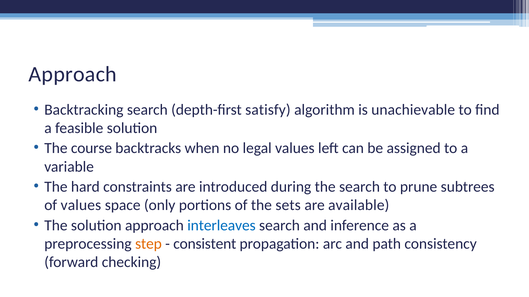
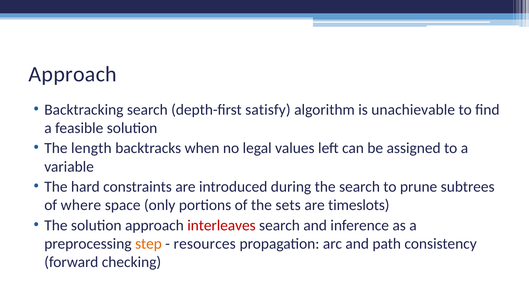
course: course -> length
of values: values -> where
available: available -> timeslots
interleaves colour: blue -> red
consistent: consistent -> resources
